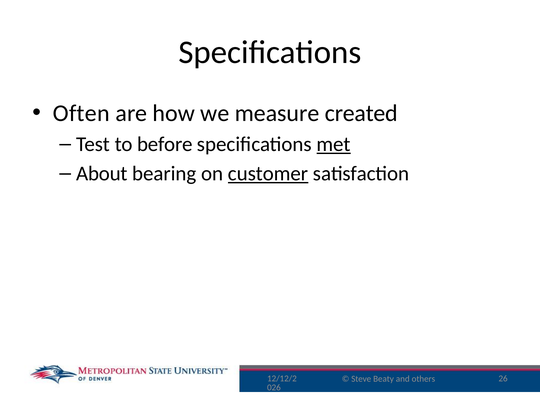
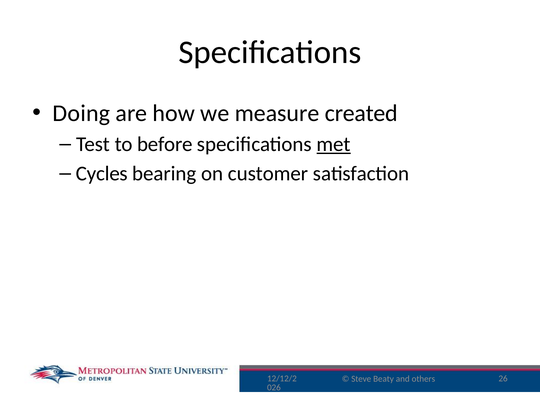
Often: Often -> Doing
About: About -> Cycles
customer underline: present -> none
